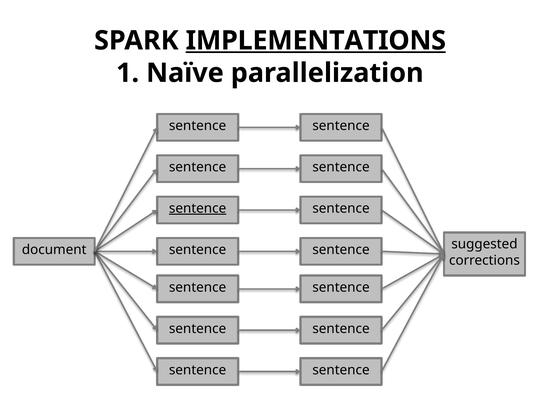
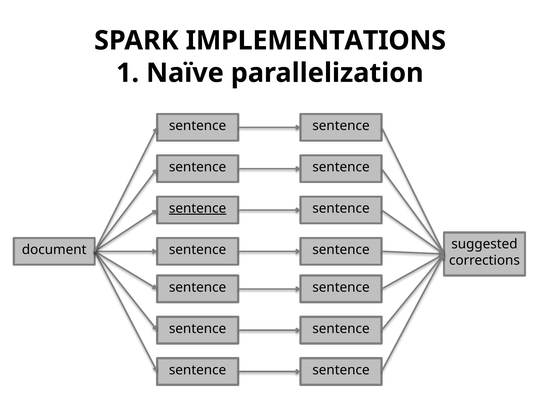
IMPLEMENTATIONS underline: present -> none
